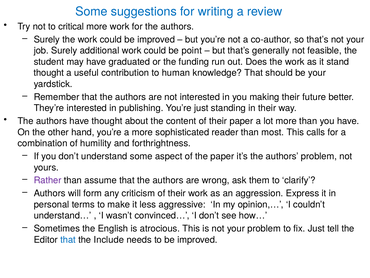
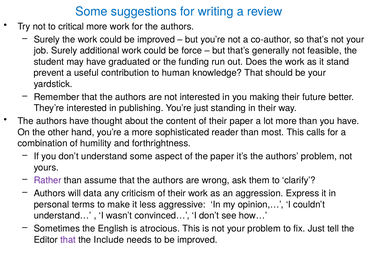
point: point -> force
thought at (49, 73): thought -> prevent
form: form -> data
that at (68, 239) colour: blue -> purple
